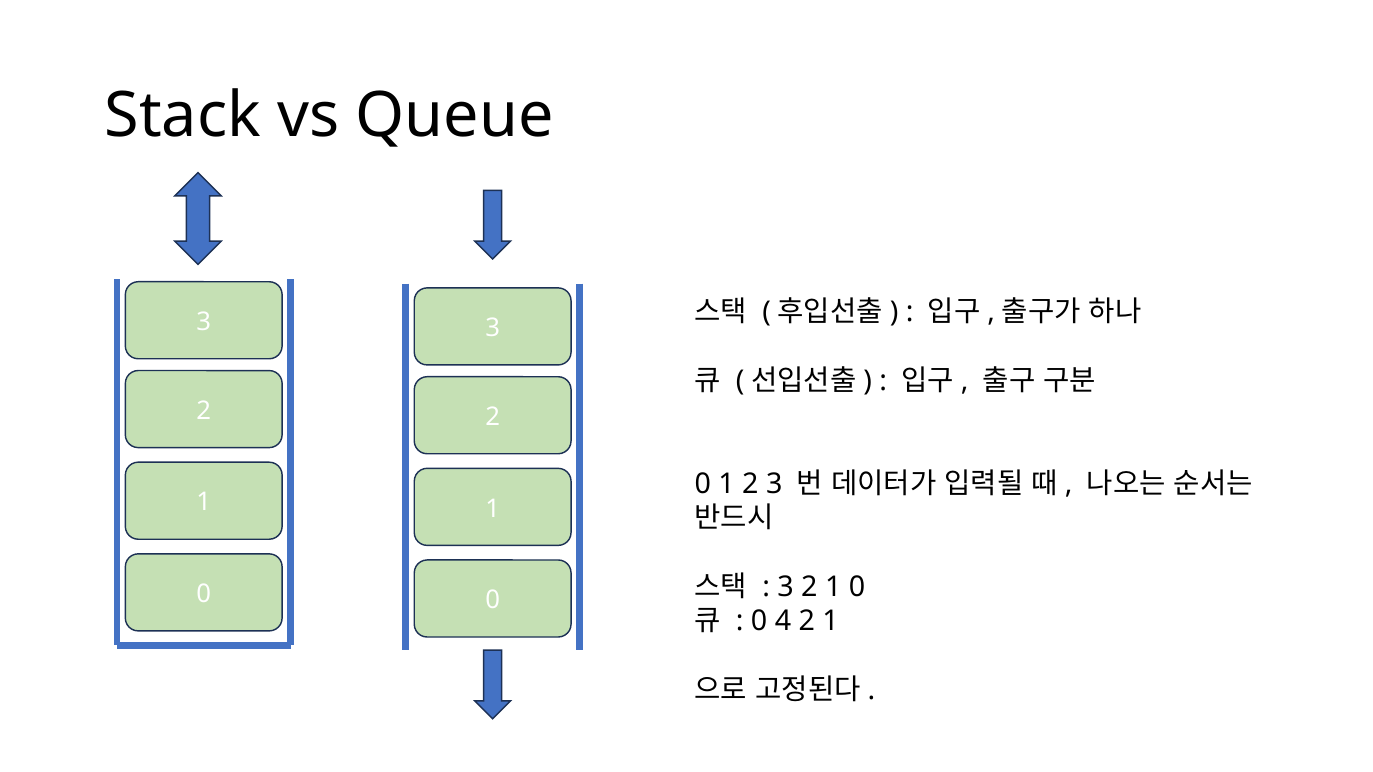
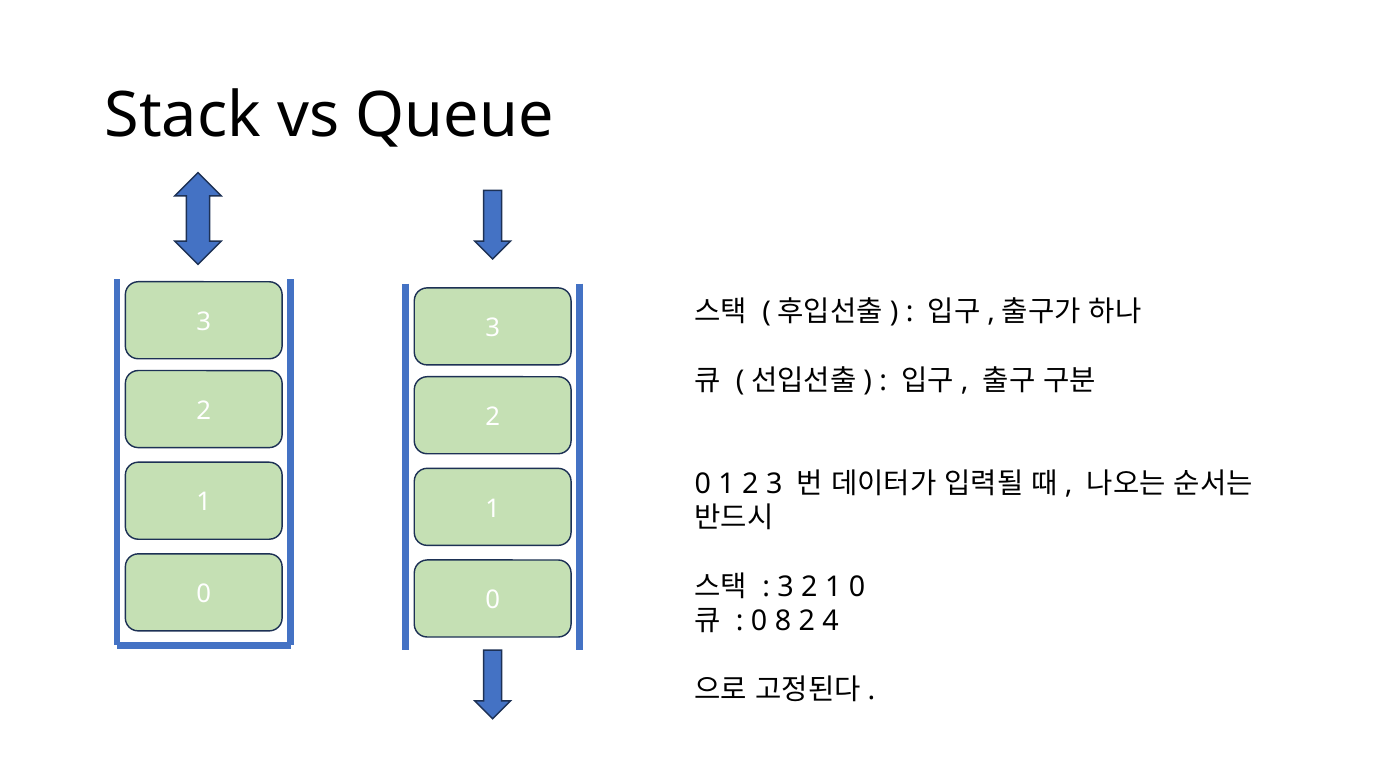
4: 4 -> 8
1 at (831, 621): 1 -> 4
